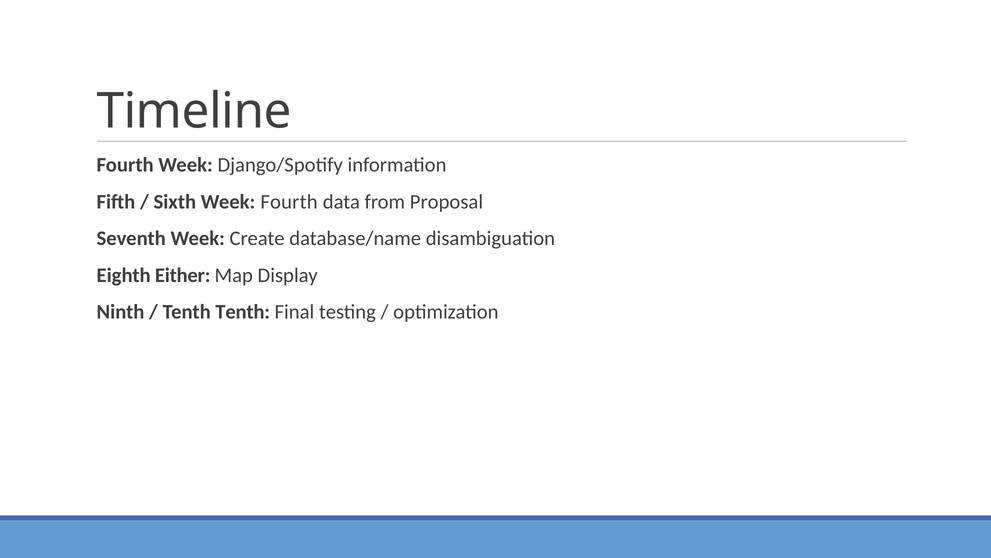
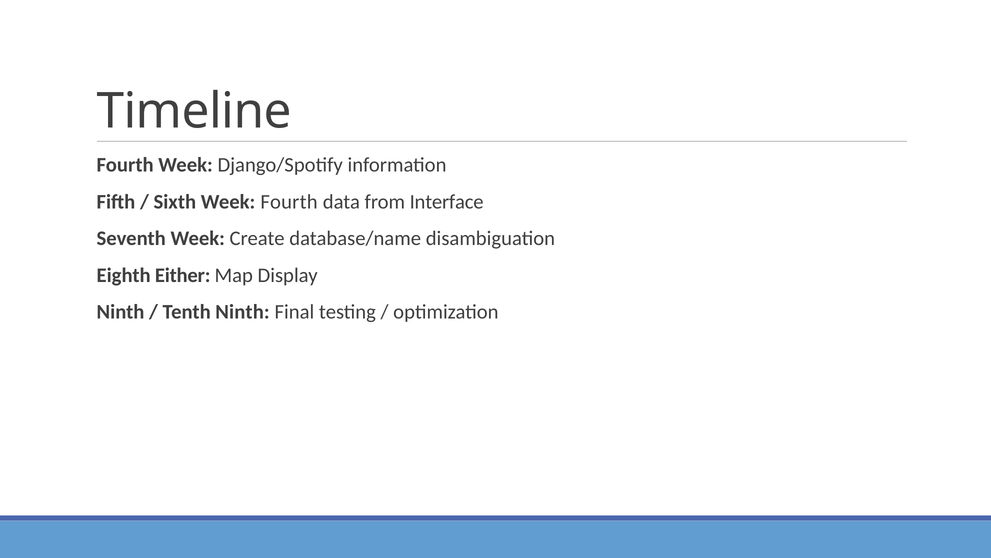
Proposal: Proposal -> Interface
Tenth Tenth: Tenth -> Ninth
